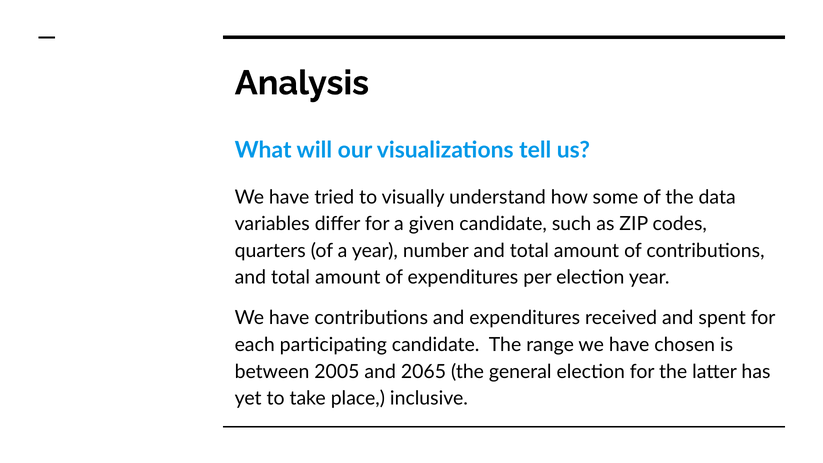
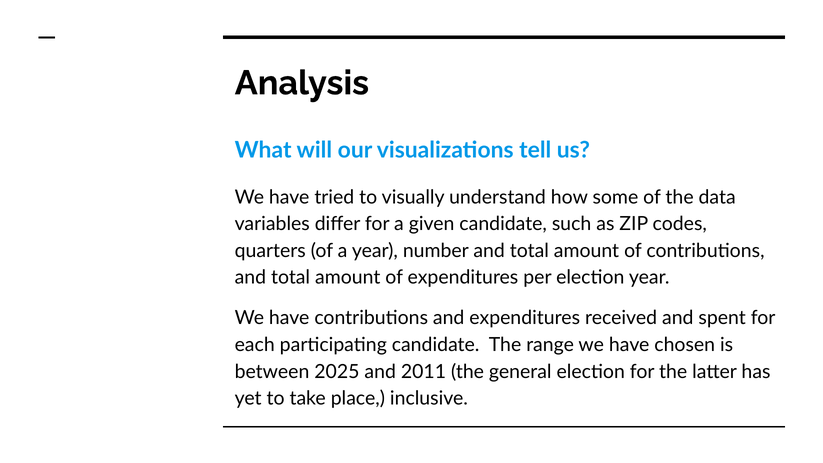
2005: 2005 -> 2025
2065: 2065 -> 2011
